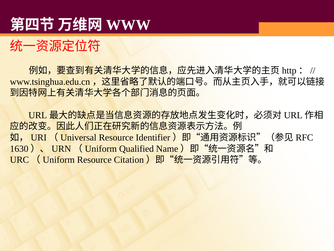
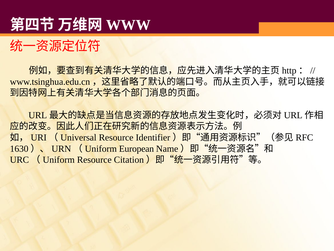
Qualified: Qualified -> European
